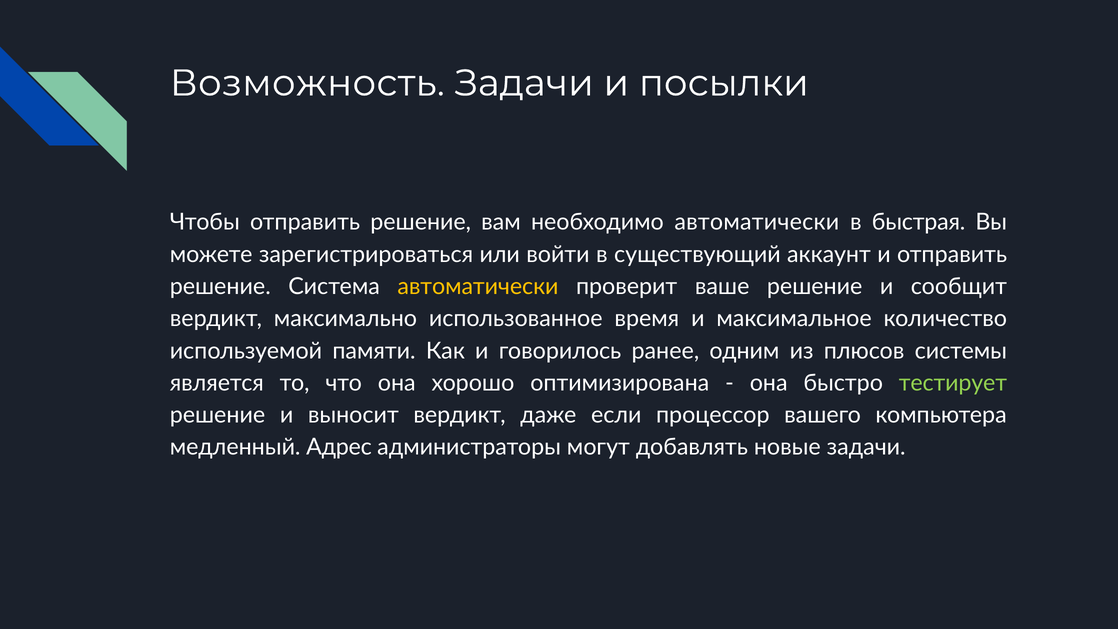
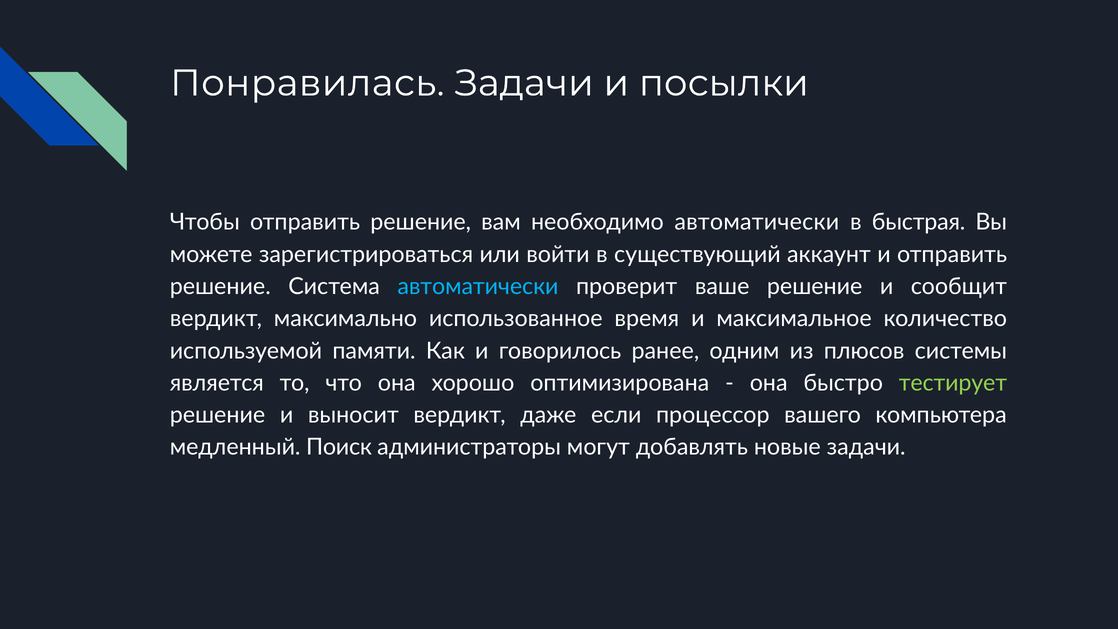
Возможность: Возможность -> Понравилась
автоматически at (478, 287) colour: yellow -> light blue
Адрес: Адрес -> Поиск
